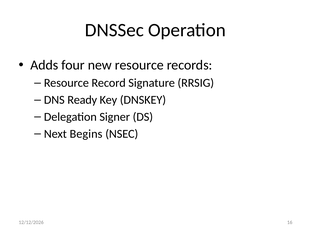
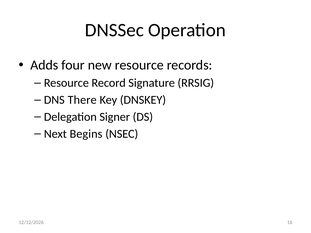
Ready: Ready -> There
